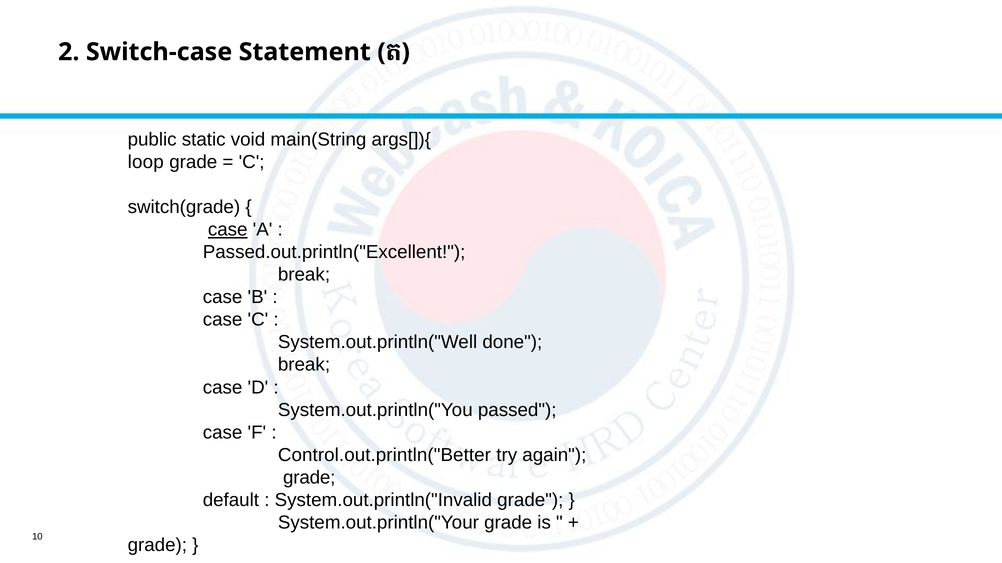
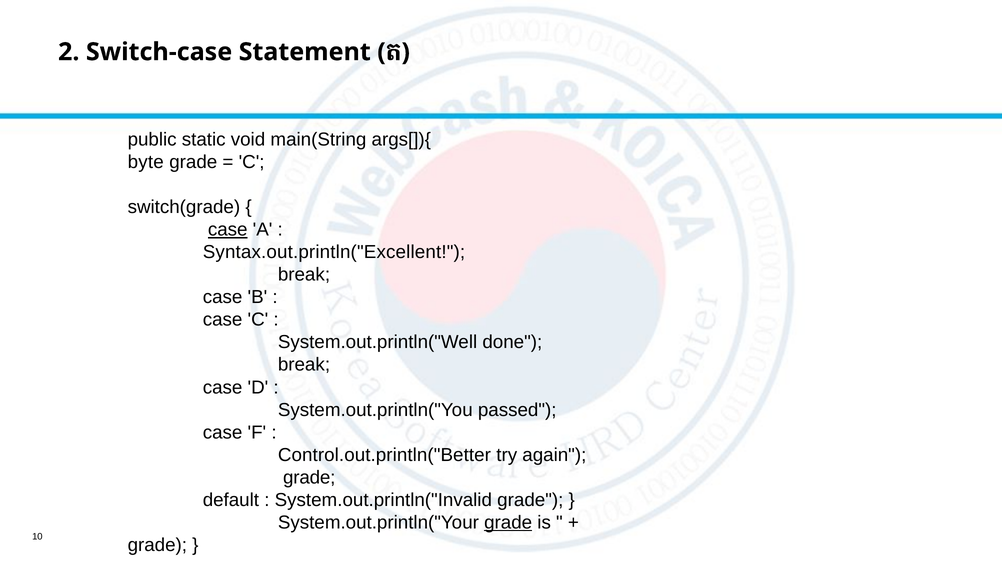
loop: loop -> byte
Passed.out.println("Excellent: Passed.out.println("Excellent -> Syntax.out.println("Excellent
grade at (508, 523) underline: none -> present
